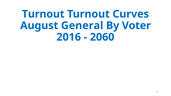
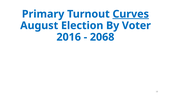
Turnout at (43, 14): Turnout -> Primary
Curves underline: none -> present
General: General -> Election
2060: 2060 -> 2068
